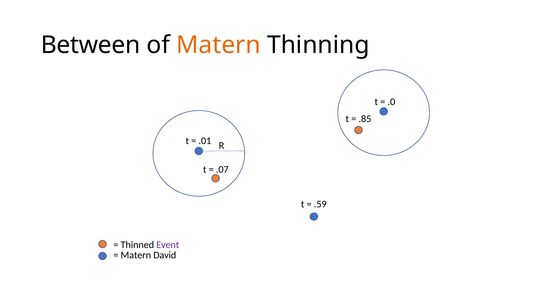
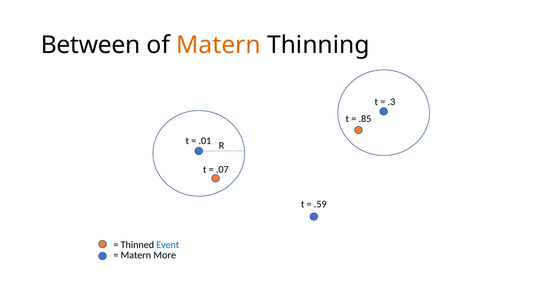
.0: .0 -> .3
Event colour: purple -> blue
David: David -> More
